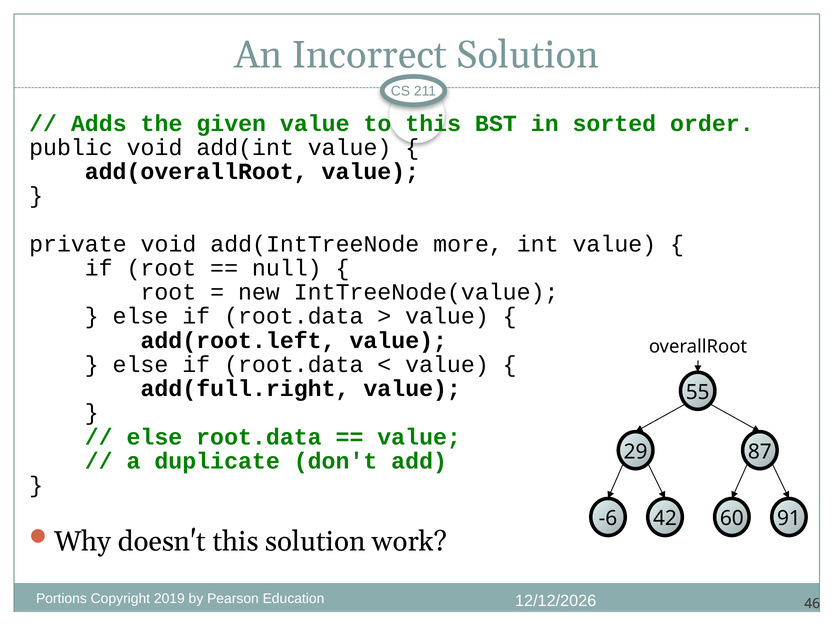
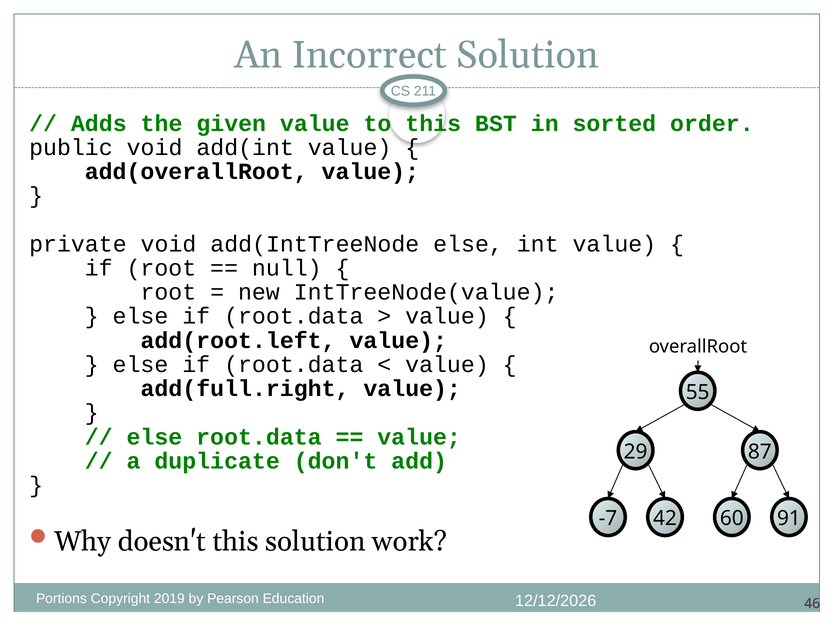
add(IntTreeNode more: more -> else
-6: -6 -> -7
